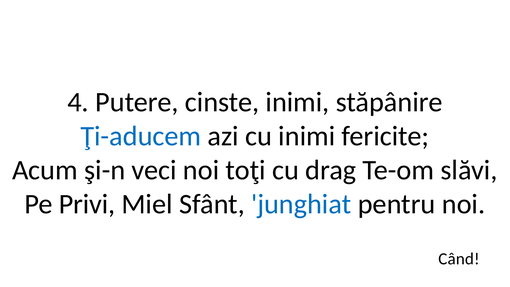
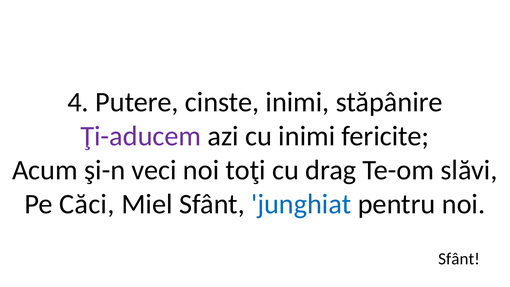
Ţi-aducem colour: blue -> purple
Privi: Privi -> Căci
Când at (459, 259): Când -> Sfânt
